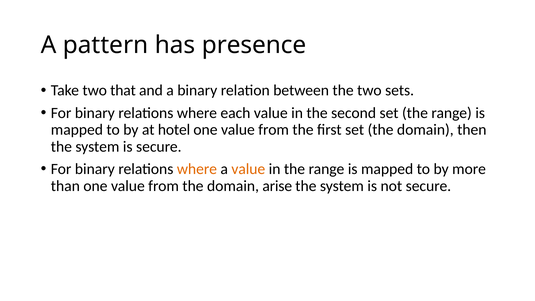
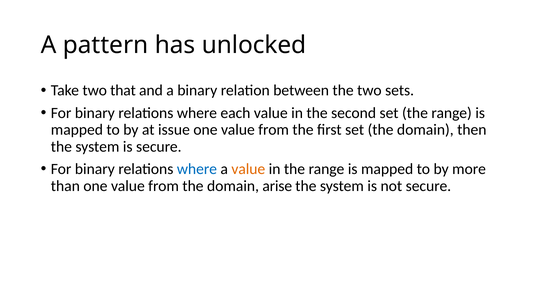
presence: presence -> unlocked
hotel: hotel -> issue
where at (197, 169) colour: orange -> blue
